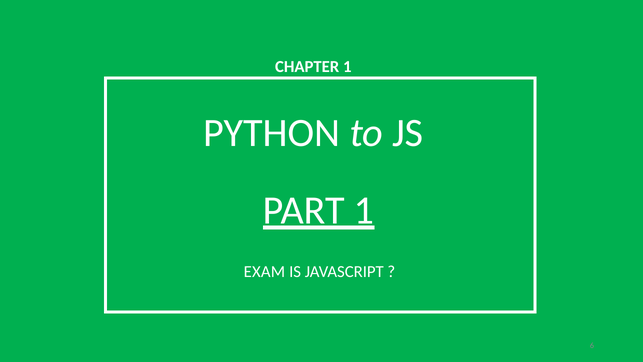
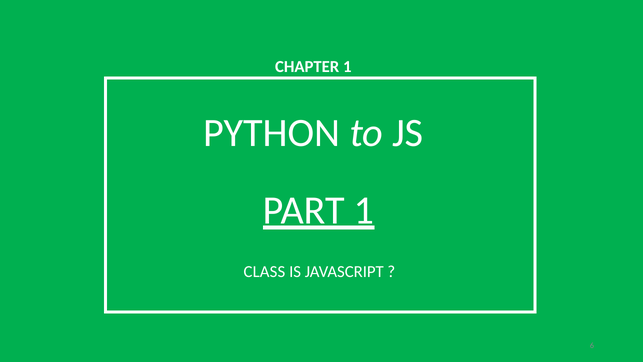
EXAM: EXAM -> CLASS
